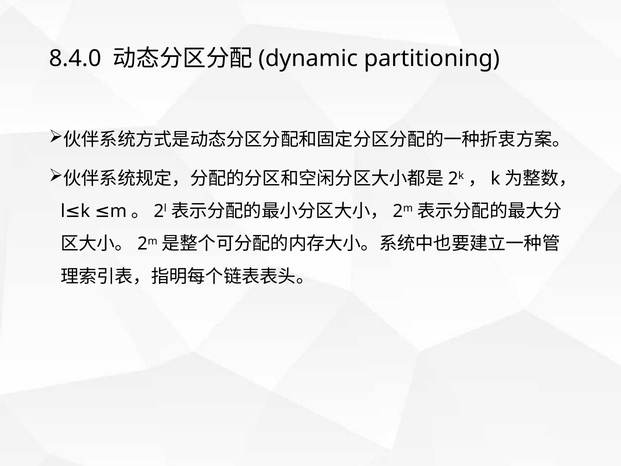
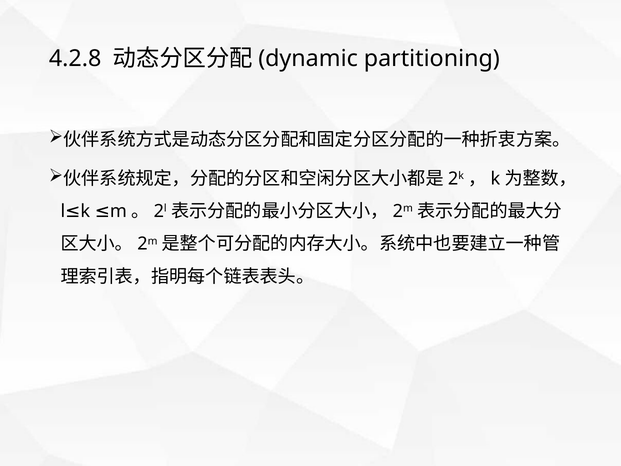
8.4.0: 8.4.0 -> 4.2.8
